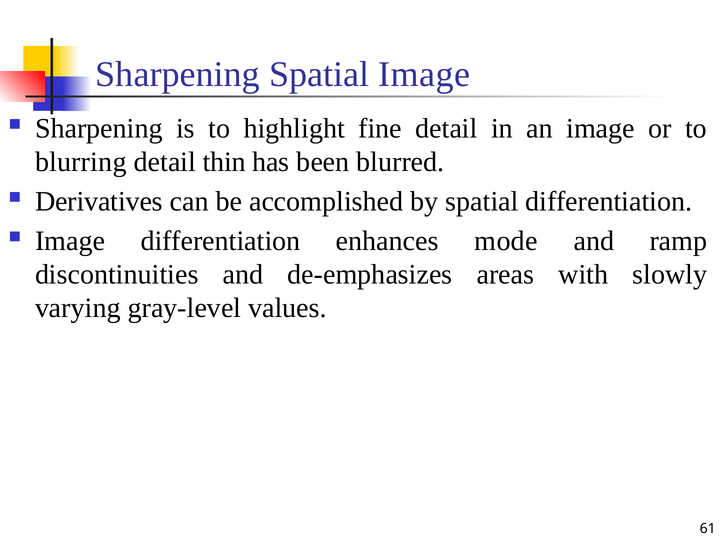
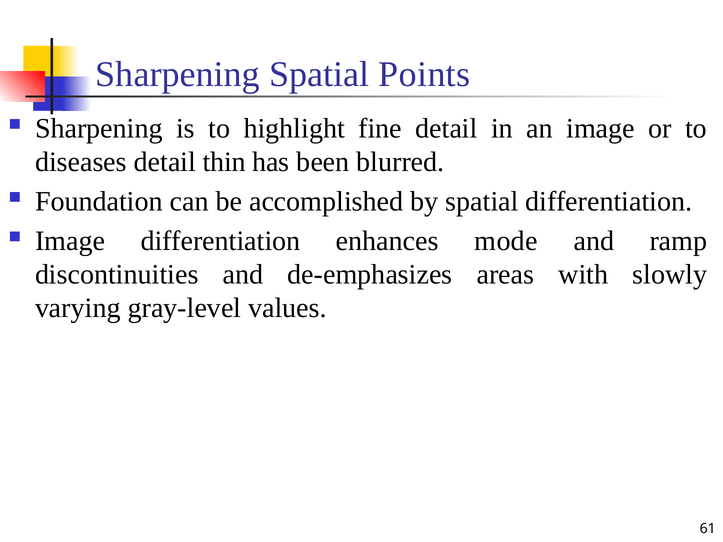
Spatial Image: Image -> Points
blurring: blurring -> diseases
Derivatives: Derivatives -> Foundation
